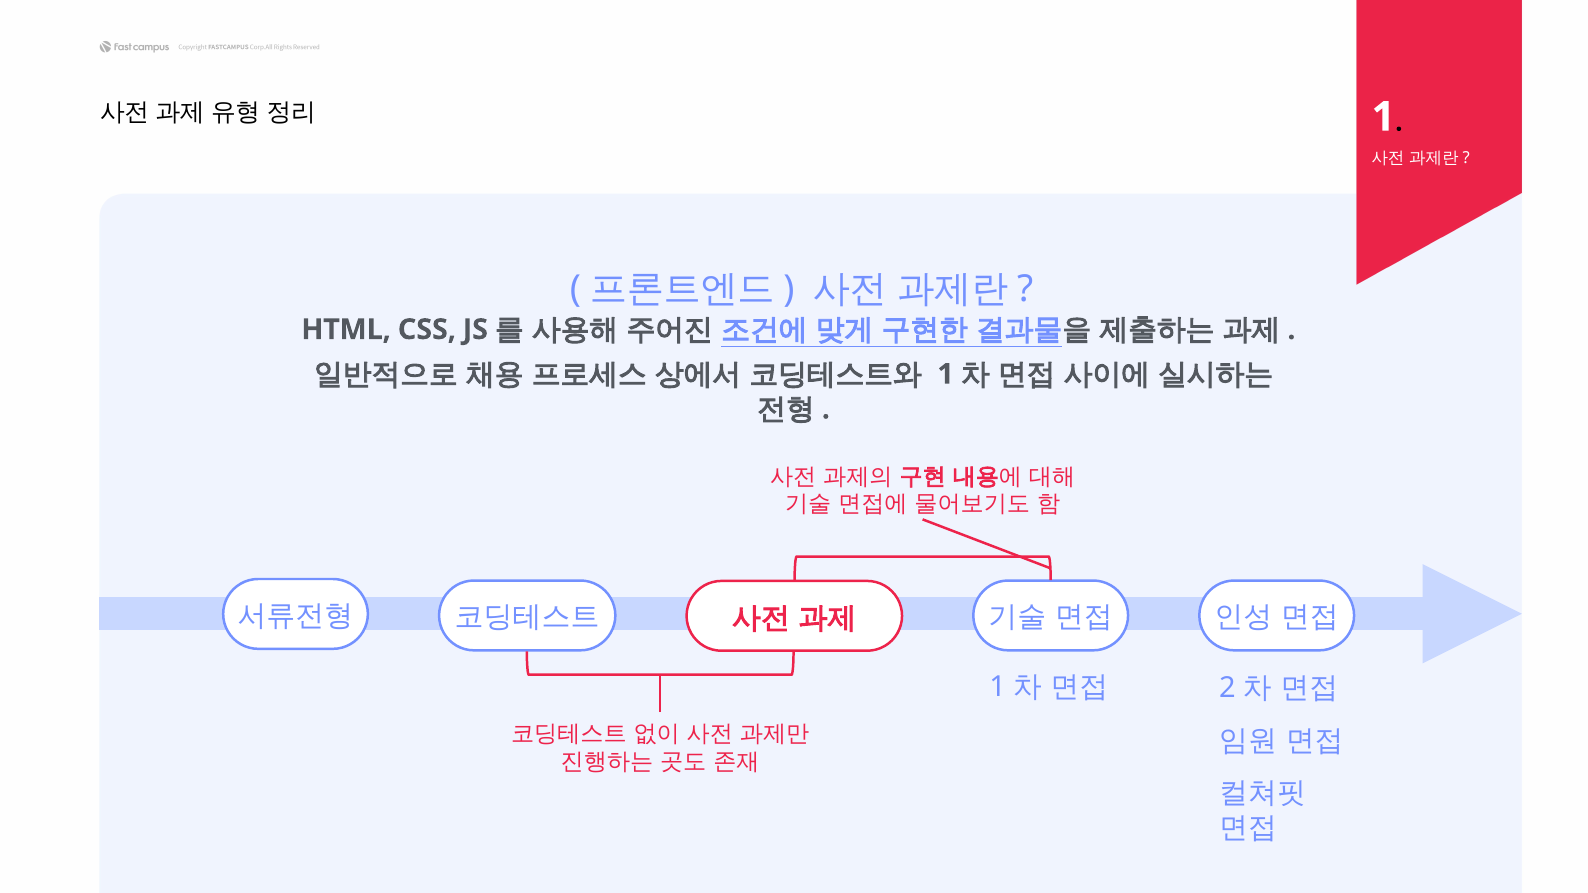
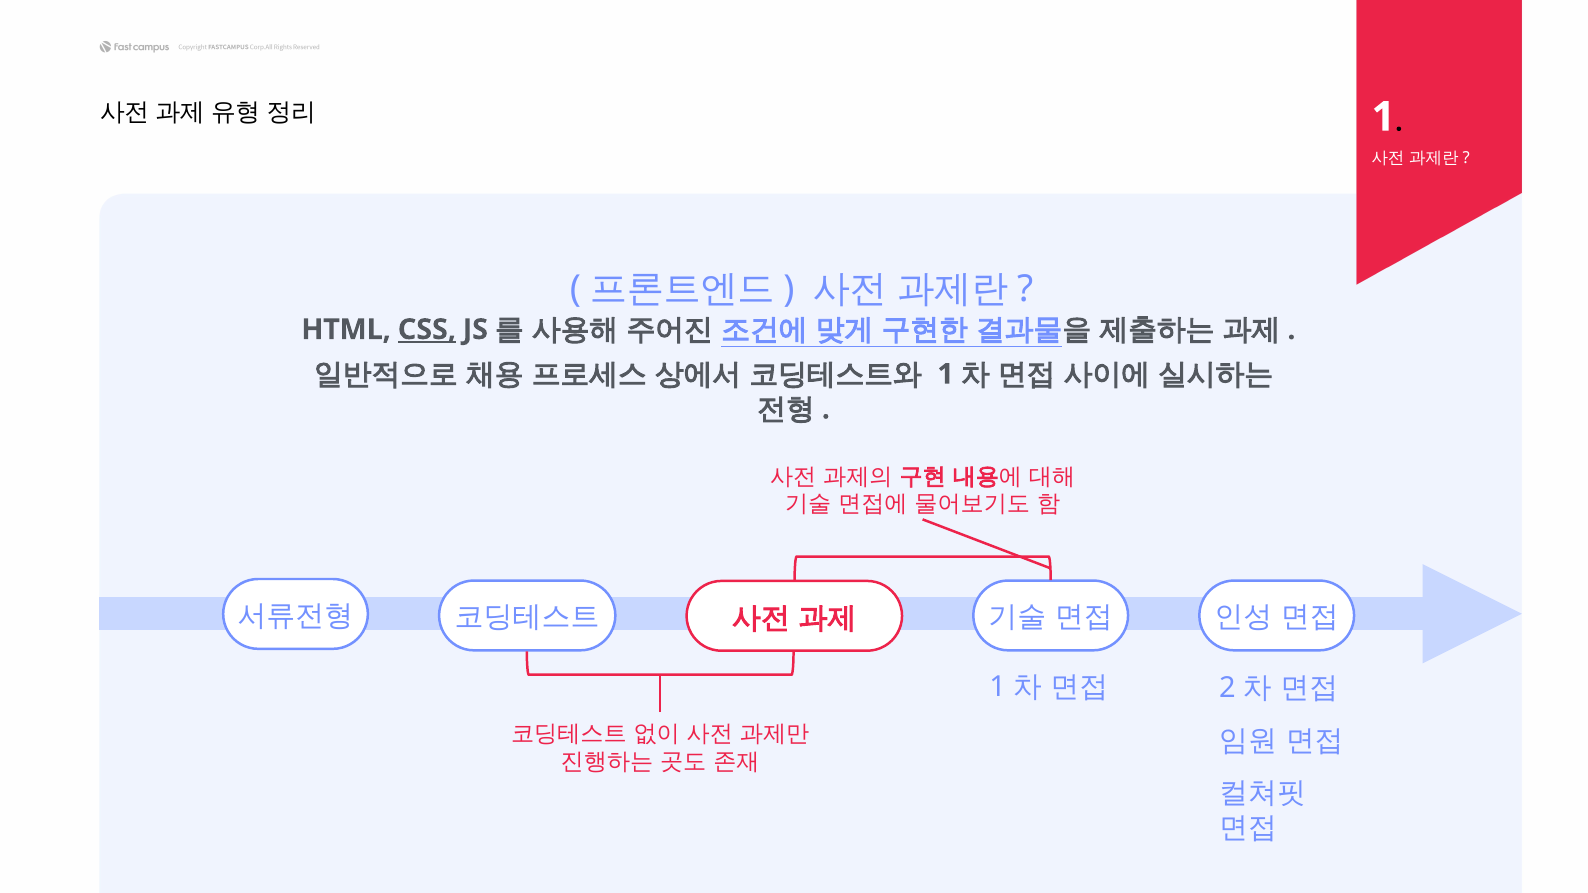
CSS underline: none -> present
